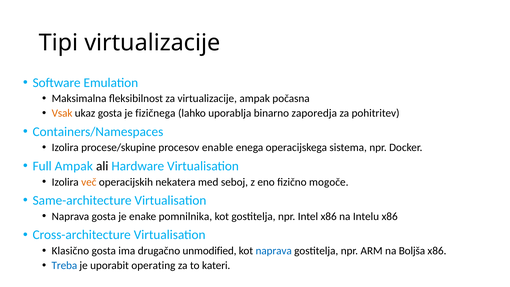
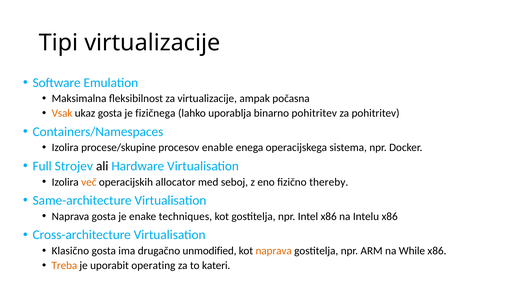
binarno zaporedja: zaporedja -> pohitritev
Full Ampak: Ampak -> Strojev
nekatera: nekatera -> allocator
mogoče: mogoče -> thereby
pomnilnika: pomnilnika -> techniques
naprava at (274, 251) colour: blue -> orange
Boljša: Boljša -> While
Treba colour: blue -> orange
